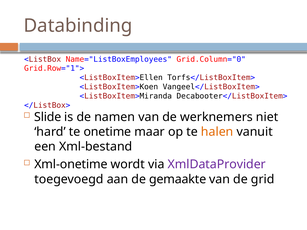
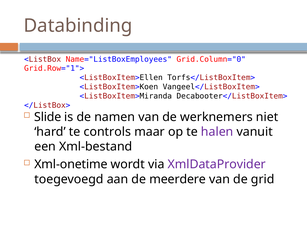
onetime: onetime -> controls
halen colour: orange -> purple
gemaakte: gemaakte -> meerdere
